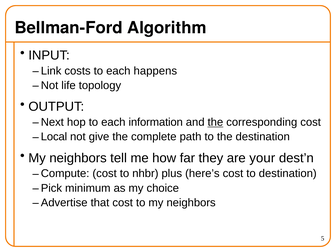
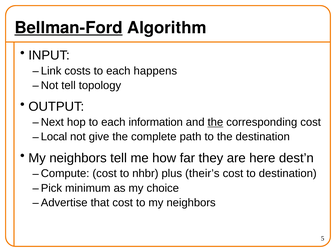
Bellman-Ford underline: none -> present
Not life: life -> tell
your: your -> here
here’s: here’s -> their’s
